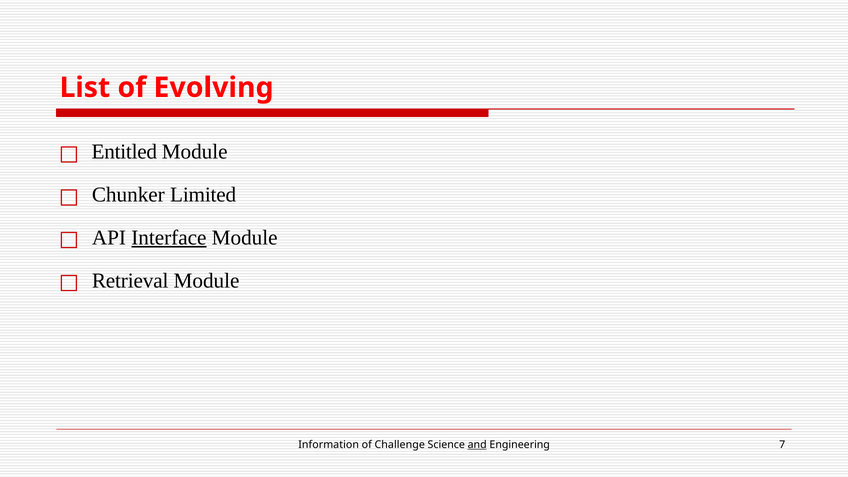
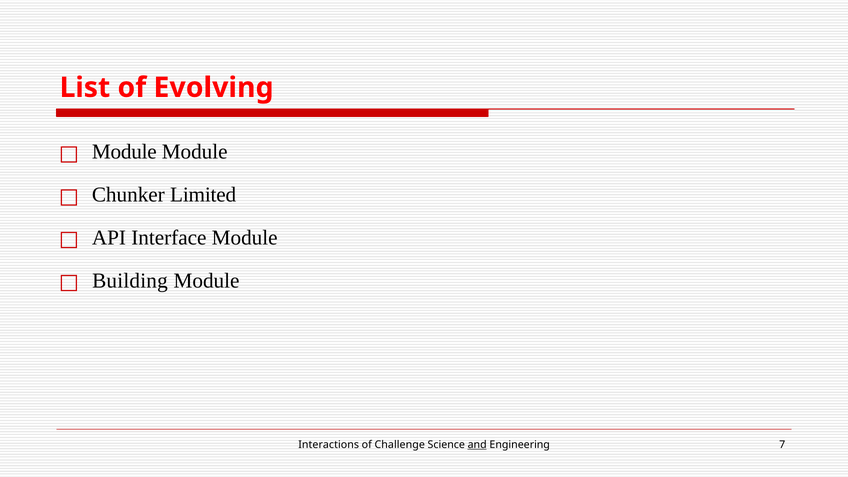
Entitled at (124, 152): Entitled -> Module
Interface underline: present -> none
Retrieval: Retrieval -> Building
Information: Information -> Interactions
